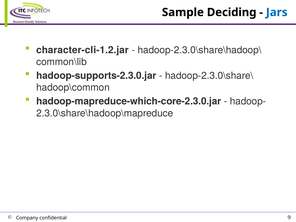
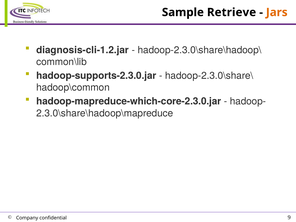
Deciding: Deciding -> Retrieve
Jars colour: blue -> orange
character-cli-1.2.jar: character-cli-1.2.jar -> diagnosis-cli-1.2.jar
